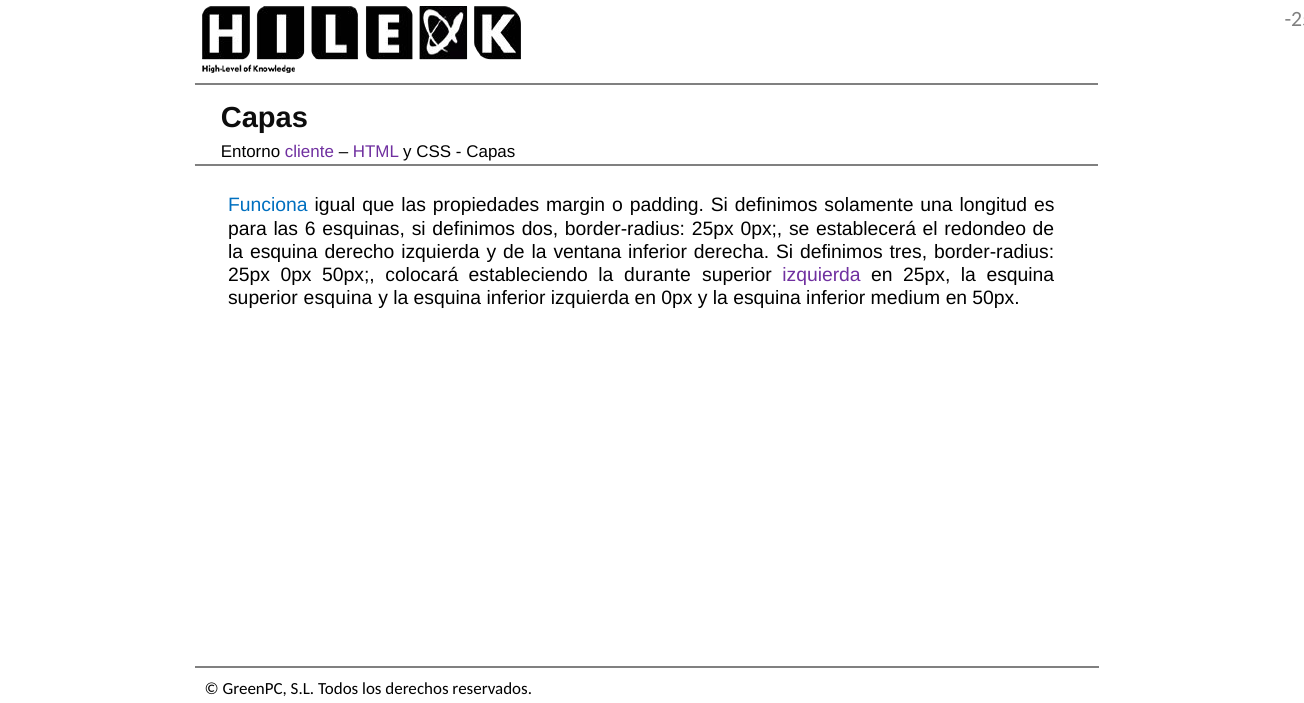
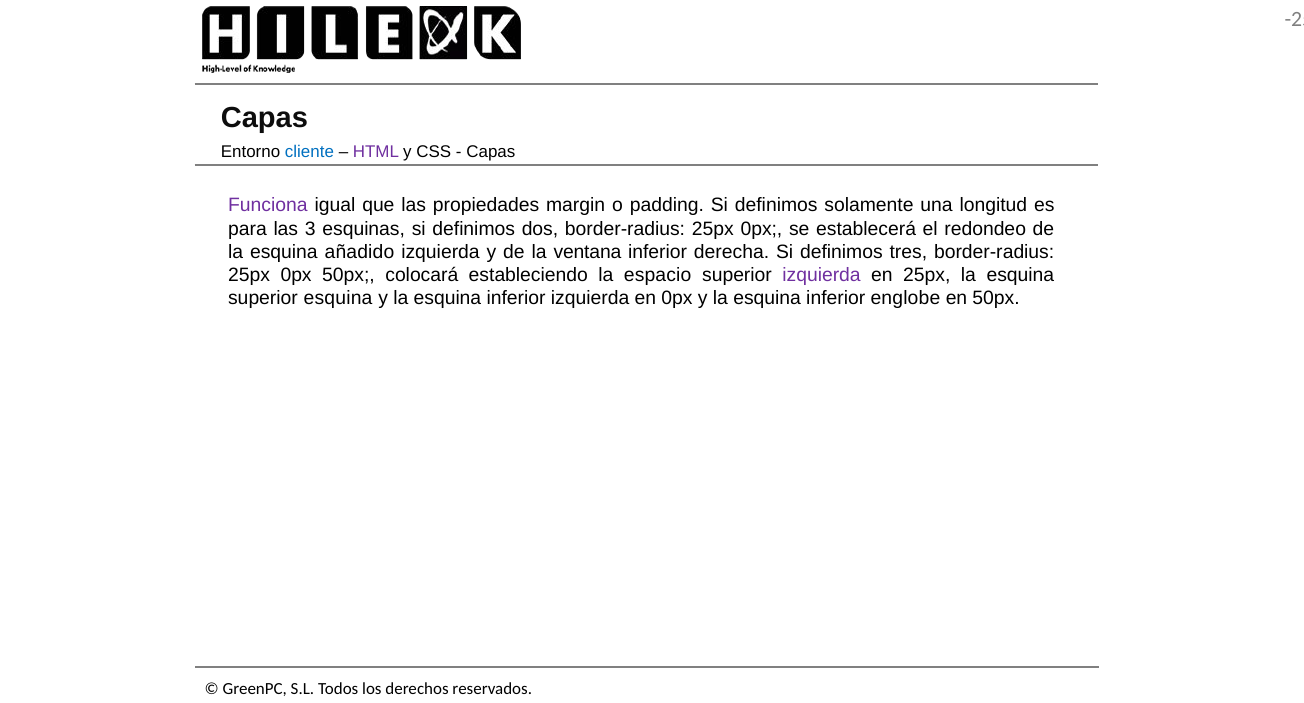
cliente colour: purple -> blue
Funciona colour: blue -> purple
6: 6 -> 3
derecho: derecho -> añadido
durante: durante -> espacio
medium: medium -> englobe
